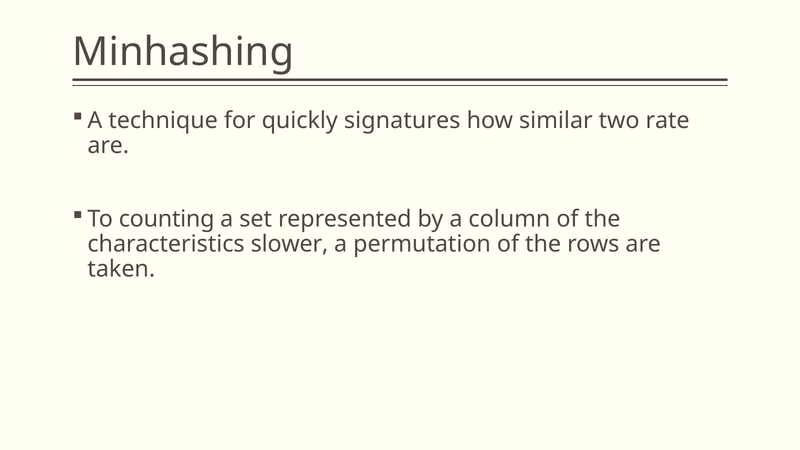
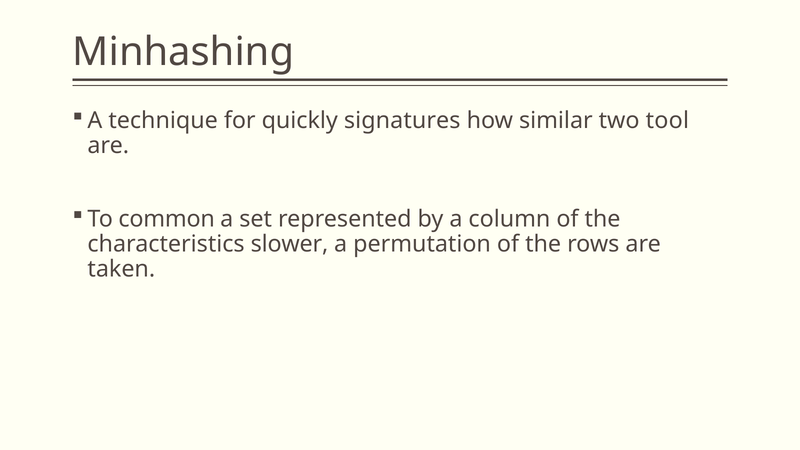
rate: rate -> tool
counting: counting -> common
